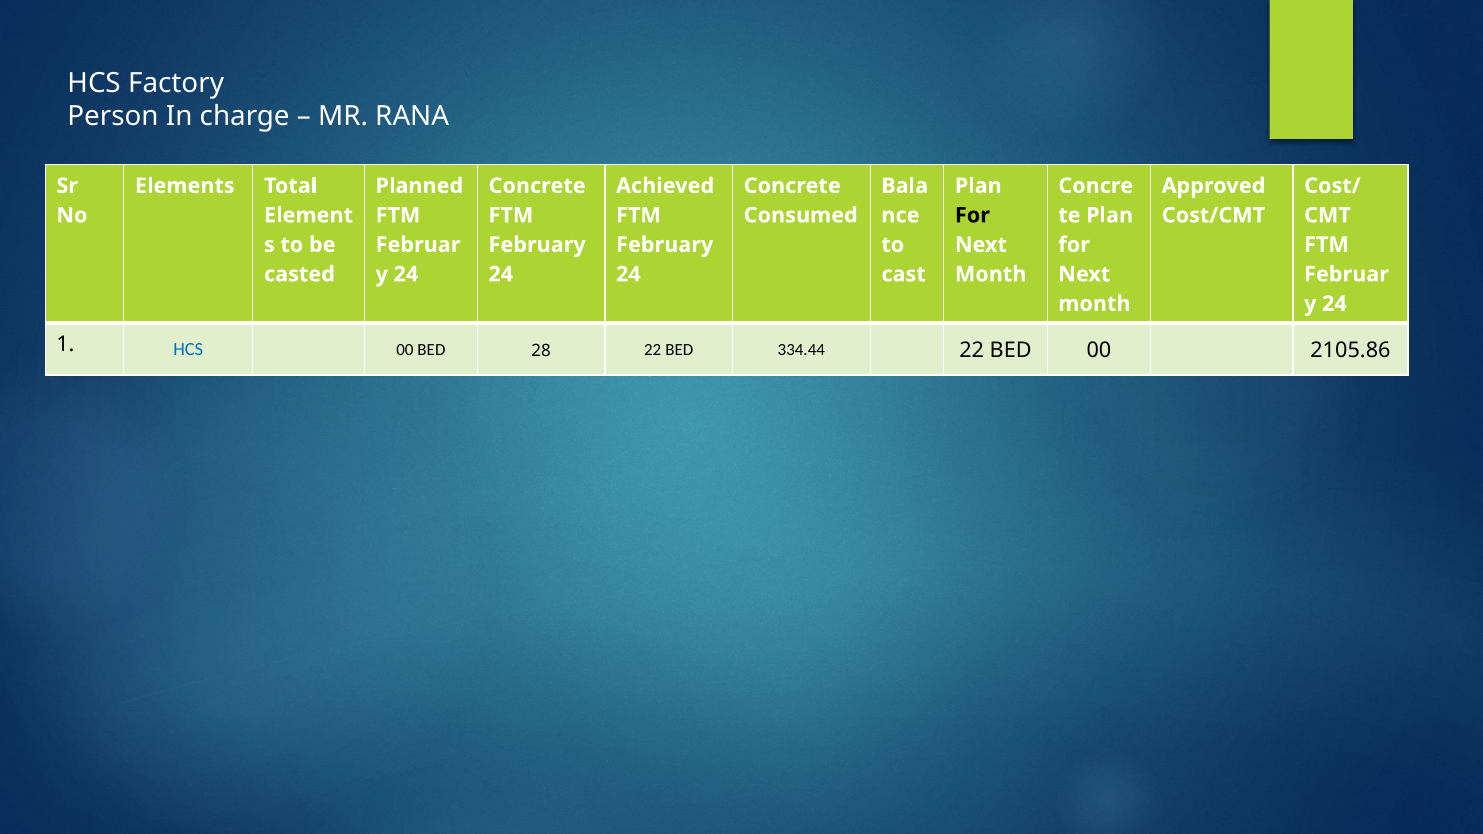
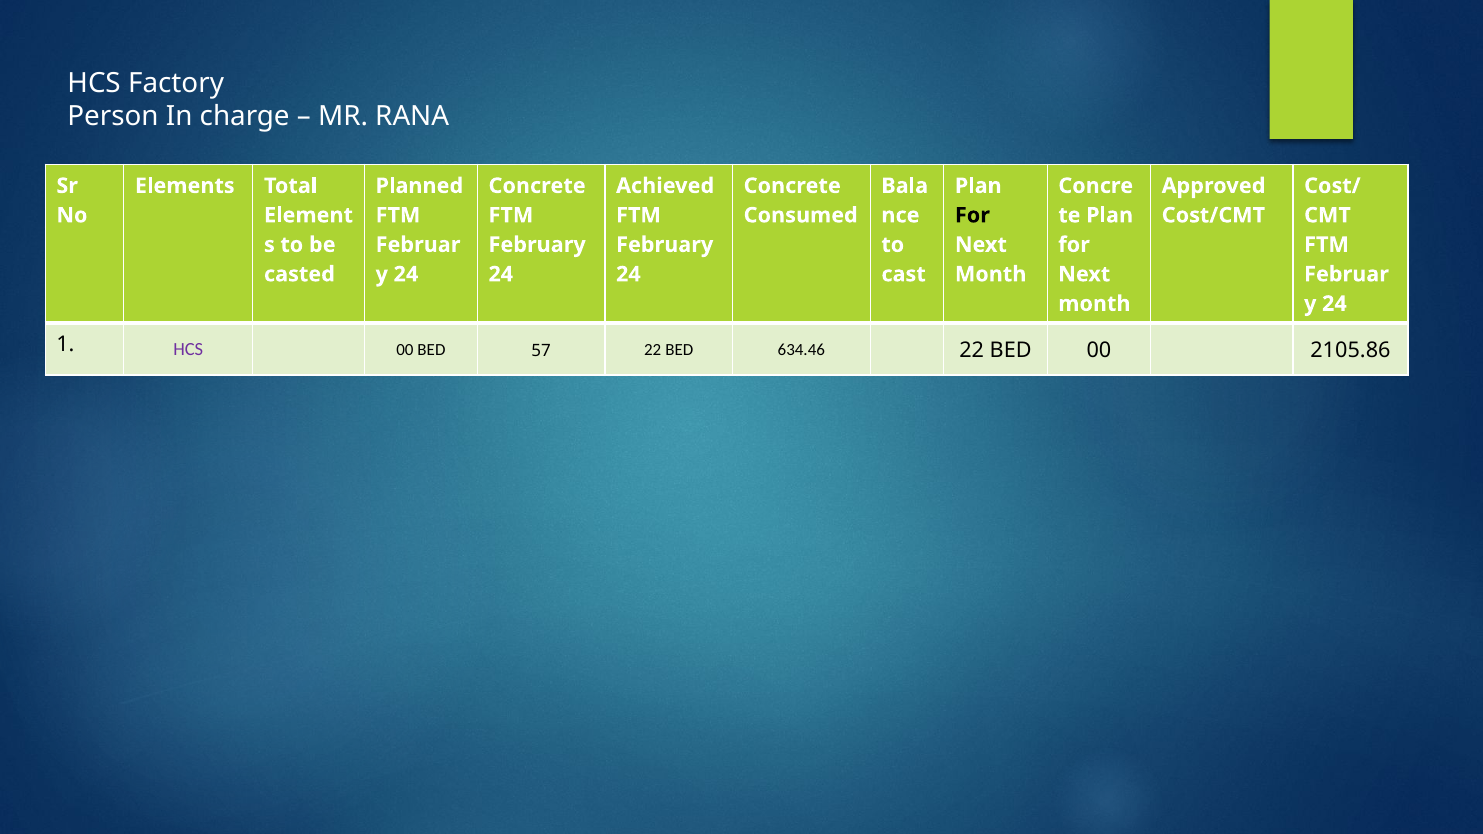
HCS at (188, 350) colour: blue -> purple
28: 28 -> 57
334.44: 334.44 -> 634.46
